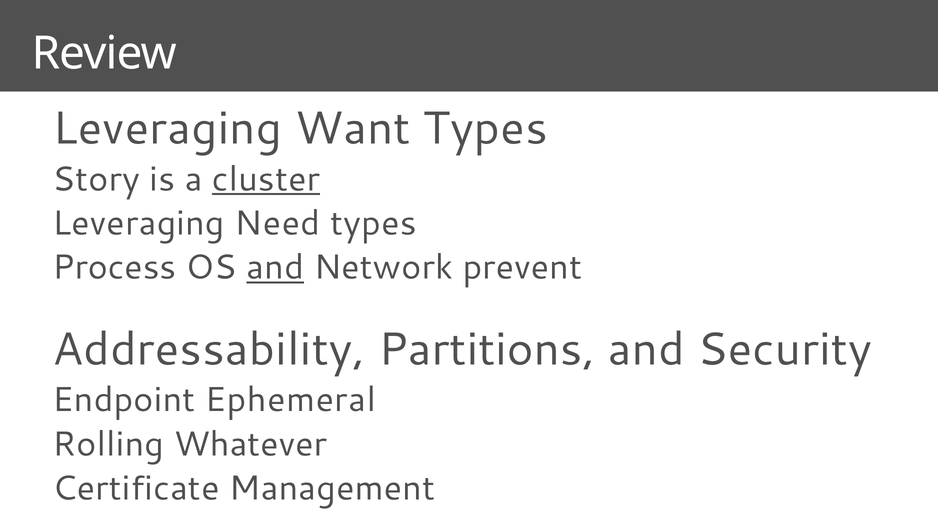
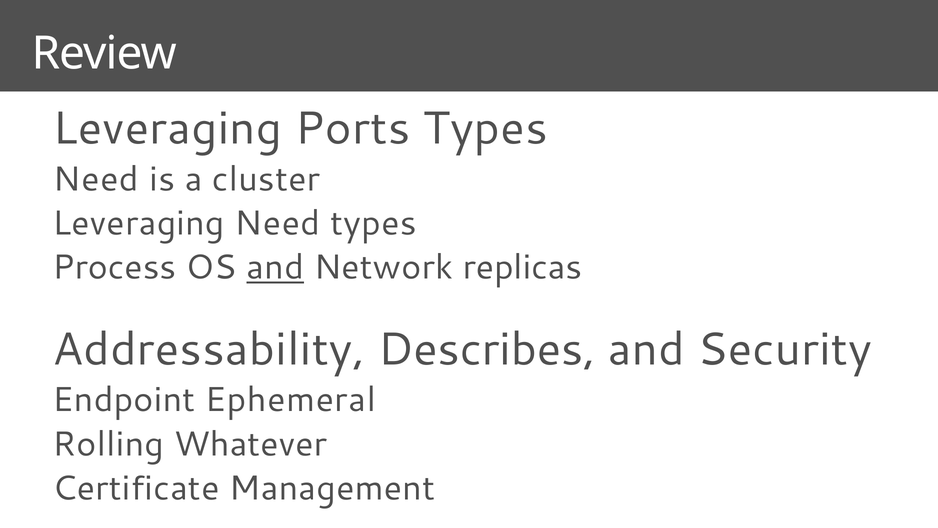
Want: Want -> Ports
Story at (96, 179): Story -> Need
cluster underline: present -> none
prevent: prevent -> replicas
Partitions: Partitions -> Describes
